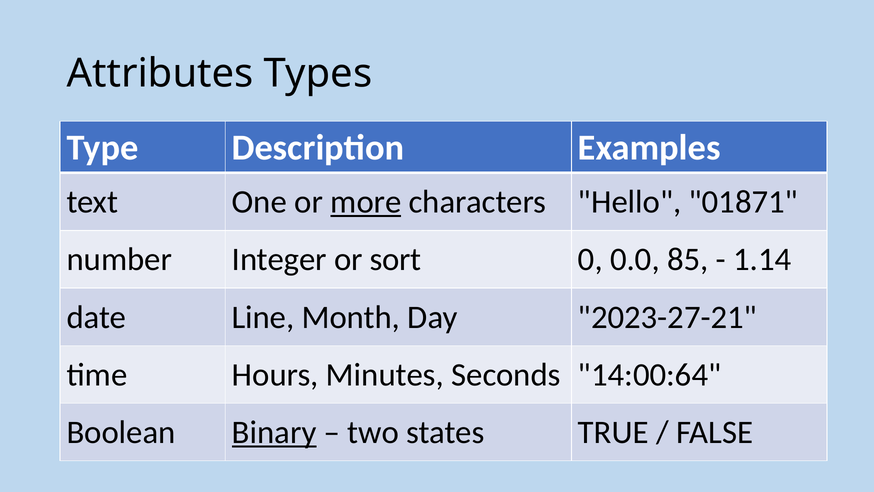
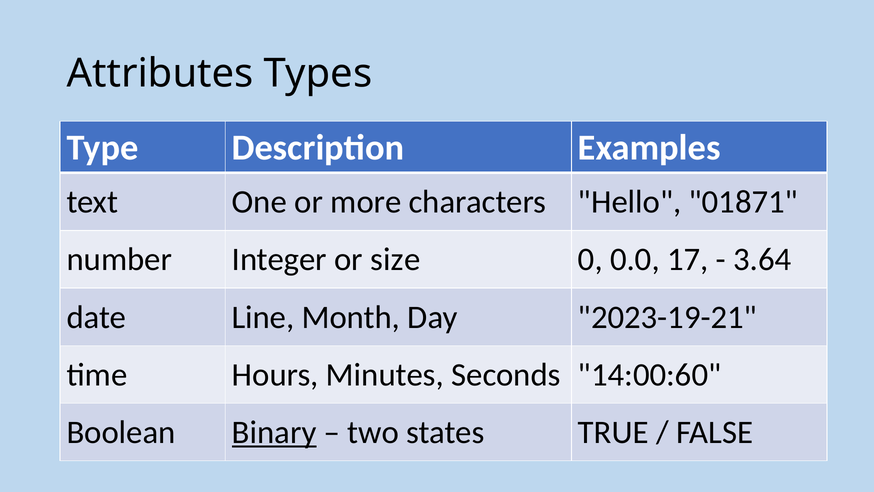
more underline: present -> none
sort: sort -> size
85: 85 -> 17
1.14: 1.14 -> 3.64
2023-27-21: 2023-27-21 -> 2023-19-21
14:00:64: 14:00:64 -> 14:00:60
